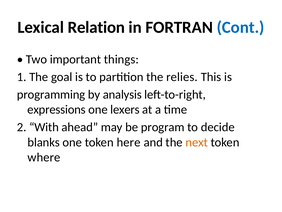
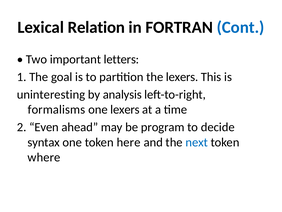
things: things -> letters
the relies: relies -> lexers
programming: programming -> uninteresting
expressions: expressions -> formalisms
With: With -> Even
blanks: blanks -> syntax
next colour: orange -> blue
